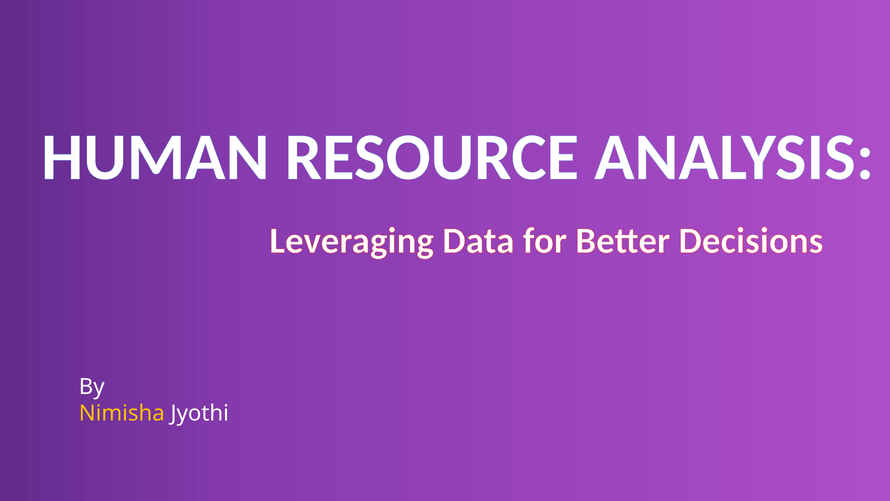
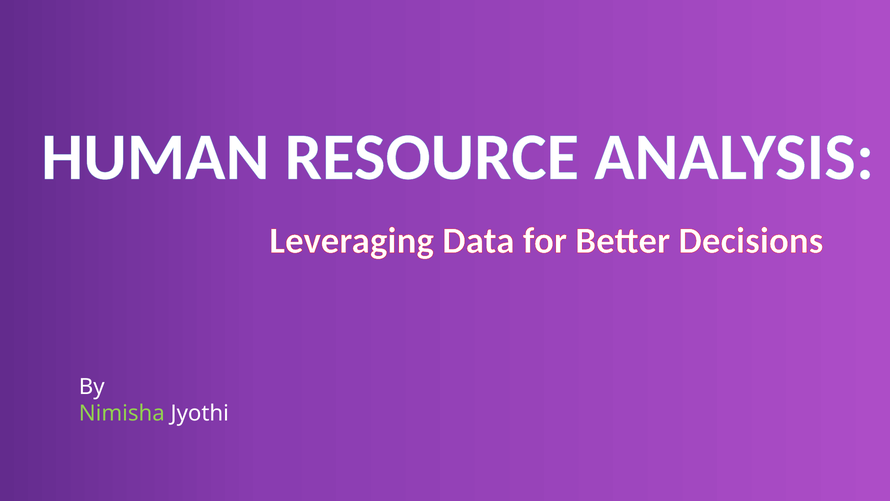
Nimisha colour: yellow -> light green
